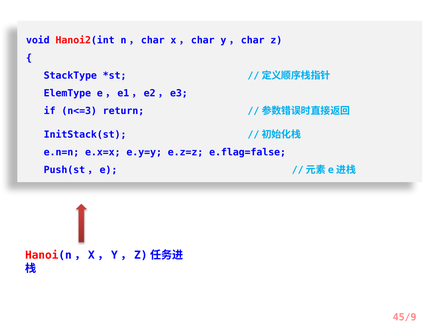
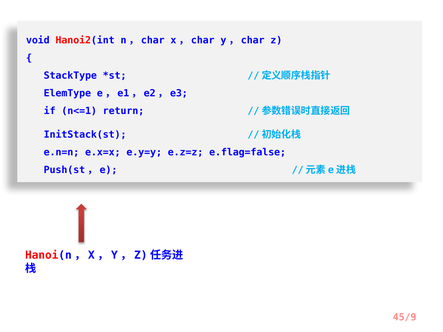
n<=3: n<=3 -> n<=1
